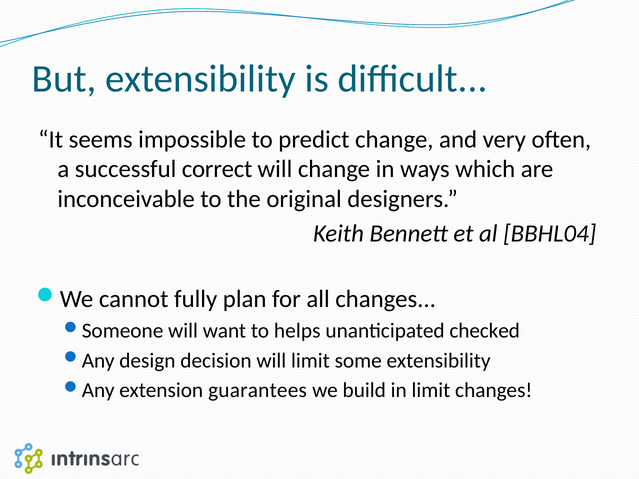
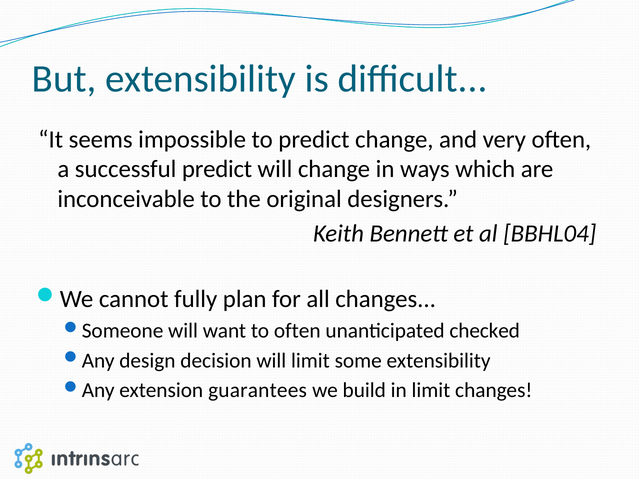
successful correct: correct -> predict
to helps: helps -> often
